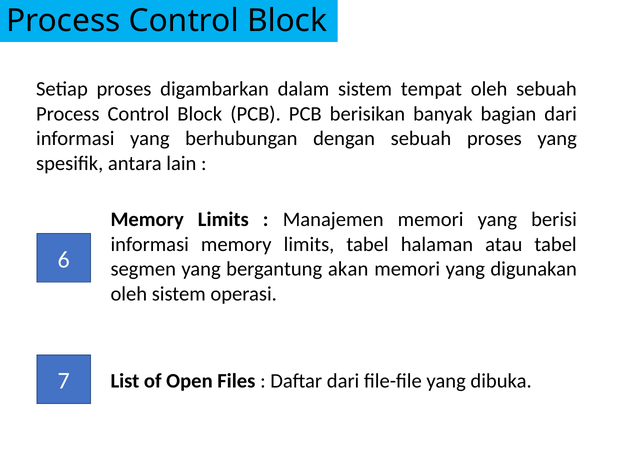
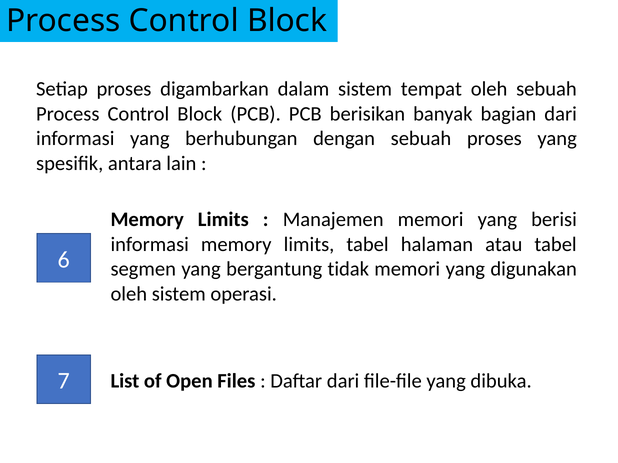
akan: akan -> tidak
